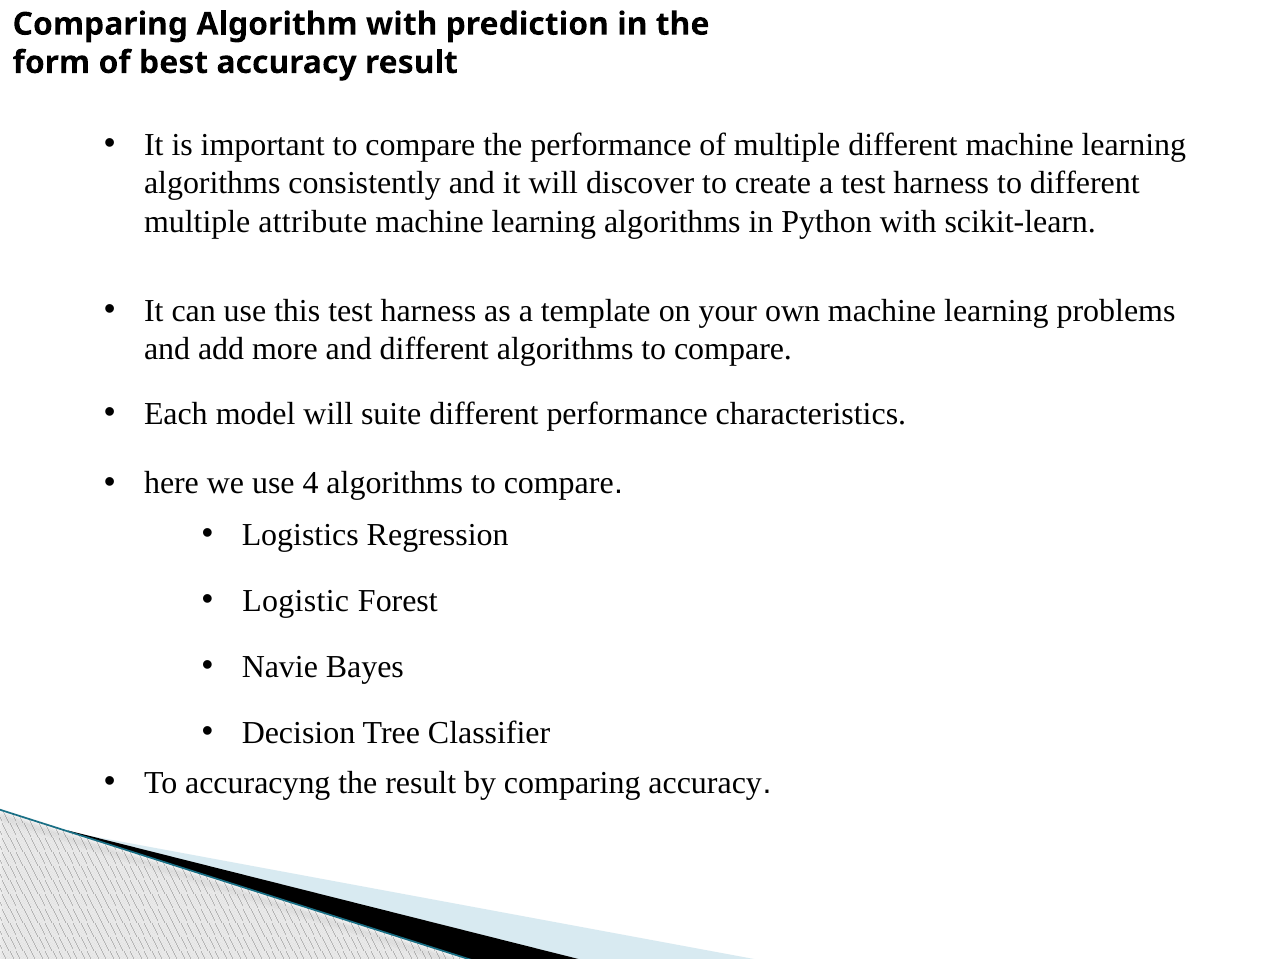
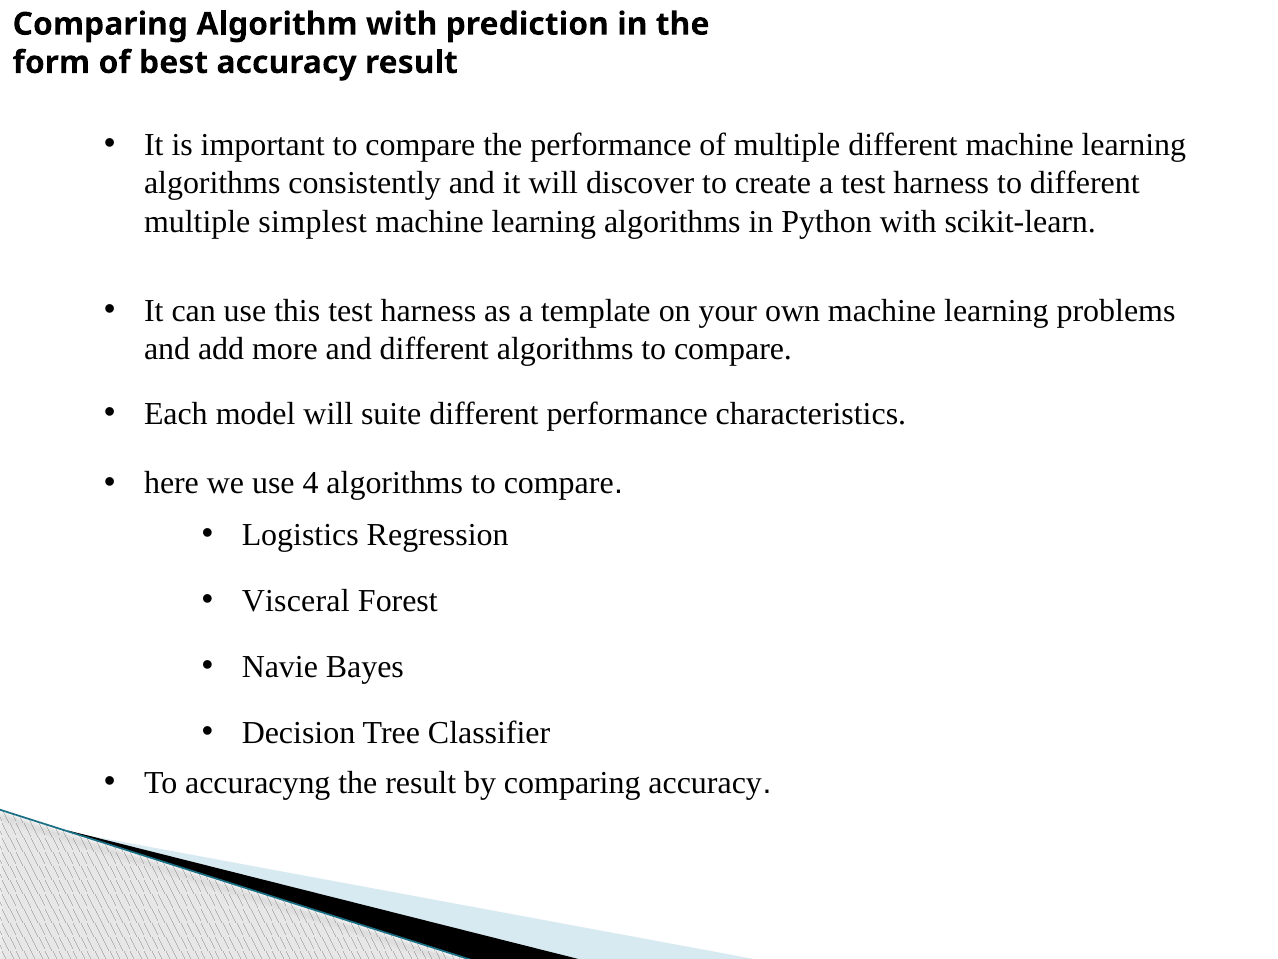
attribute: attribute -> simplest
Logistic: Logistic -> Visceral
